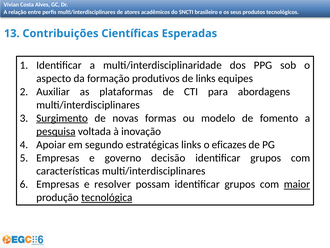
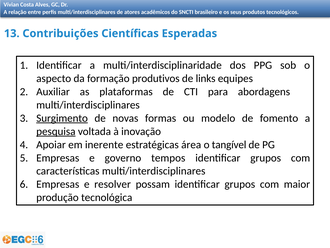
segundo: segundo -> inerente
estratégicas links: links -> área
eficazes: eficazes -> tangível
decisão: decisão -> tempos
maior underline: present -> none
tecnológica underline: present -> none
